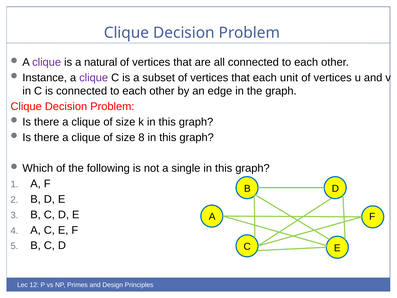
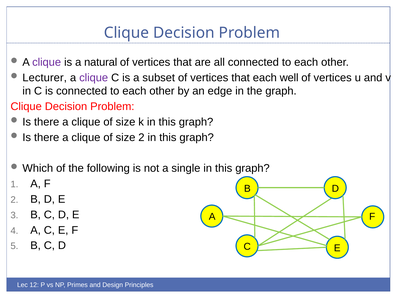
Instance: Instance -> Lecturer
unit: unit -> well
size 8: 8 -> 2
